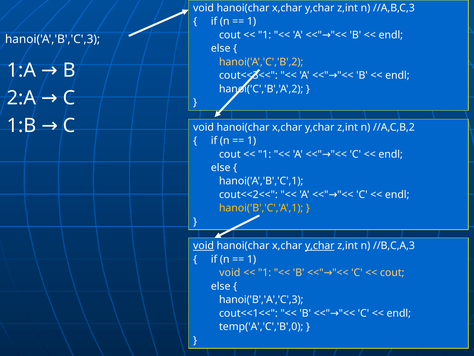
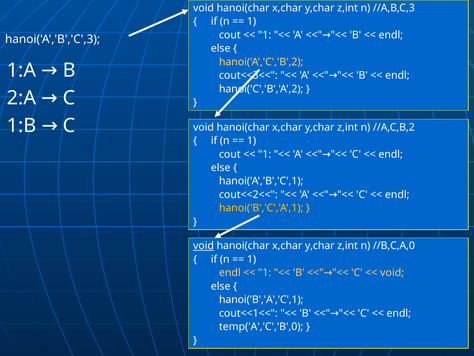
y,char at (320, 245) underline: present -> none
//B,C,A,3: //B,C,A,3 -> //B,C,A,0
void at (230, 272): void -> endl
cout at (392, 272): cout -> void
hanoi('B','A','C',3: hanoi('B','A','C',3 -> hanoi('B','A','C',1
